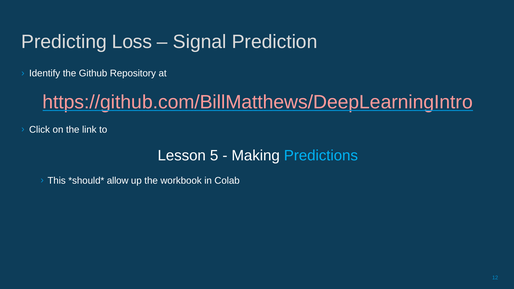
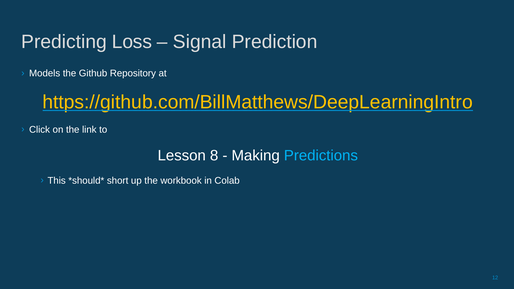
Identify: Identify -> Models
https://github.com/BillMatthews/DeepLearningIntro colour: pink -> yellow
5: 5 -> 8
allow: allow -> short
